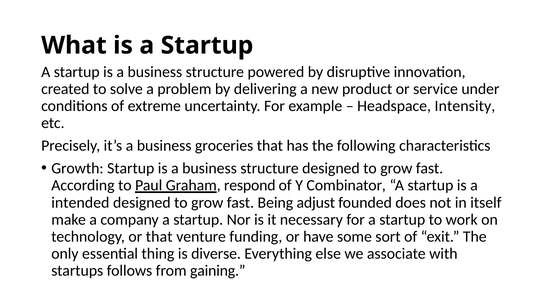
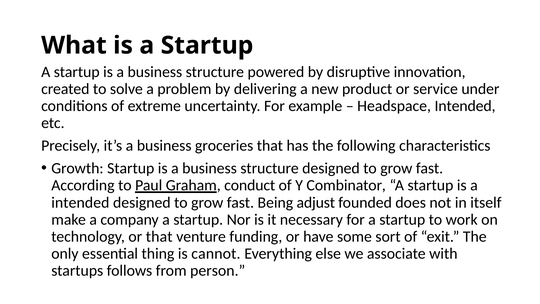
Headspace Intensity: Intensity -> Intended
respond: respond -> conduct
diverse: diverse -> cannot
gaining: gaining -> person
